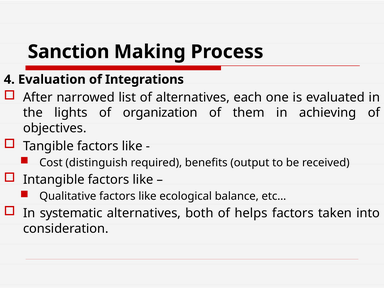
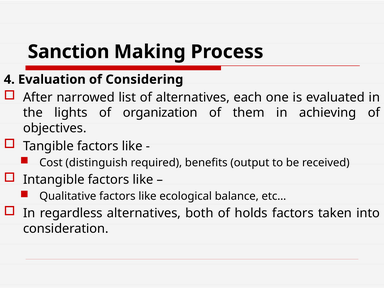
Integrations: Integrations -> Considering
systematic: systematic -> regardless
helps: helps -> holds
